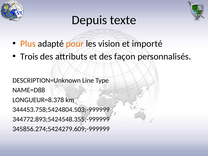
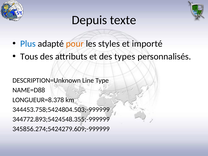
Plus colour: orange -> blue
vision: vision -> styles
Trois: Trois -> Tous
façon: façon -> types
